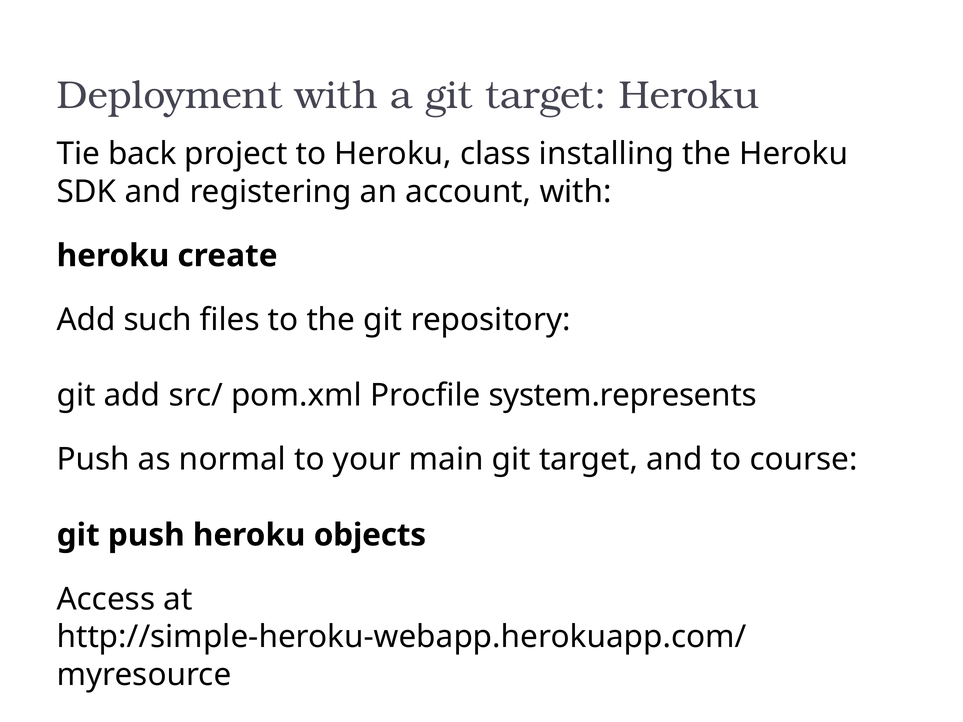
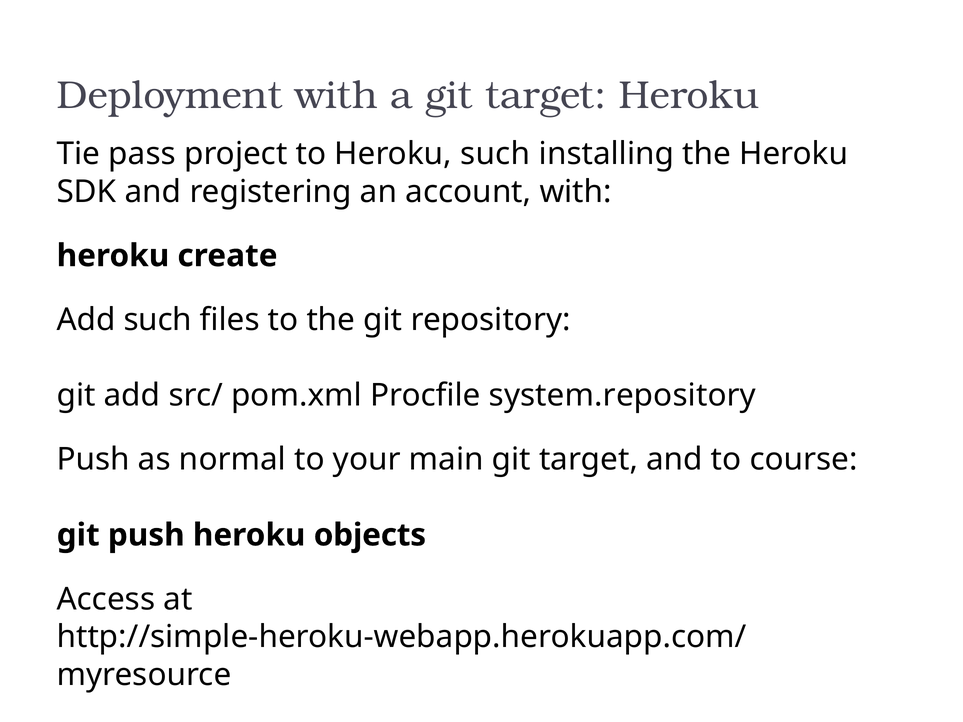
back: back -> pass
Heroku class: class -> such
system.represents: system.represents -> system.repository
